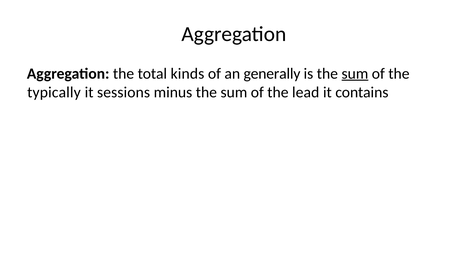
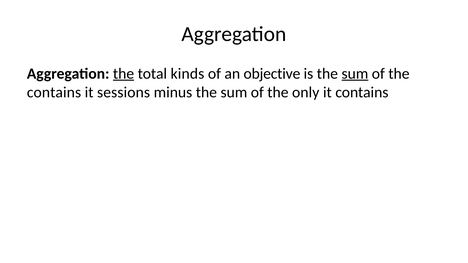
the at (124, 74) underline: none -> present
generally: generally -> objective
typically at (54, 92): typically -> contains
lead: lead -> only
